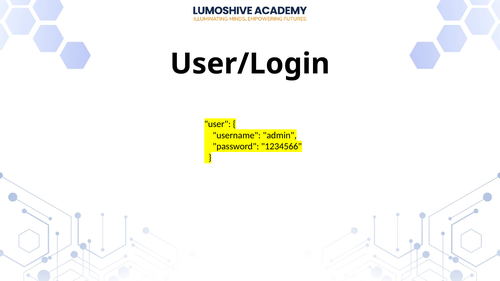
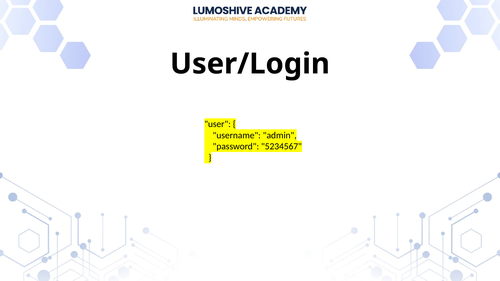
1234566: 1234566 -> 5234567
